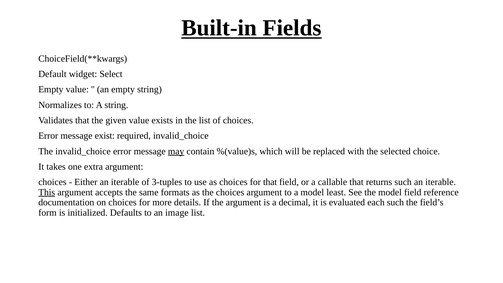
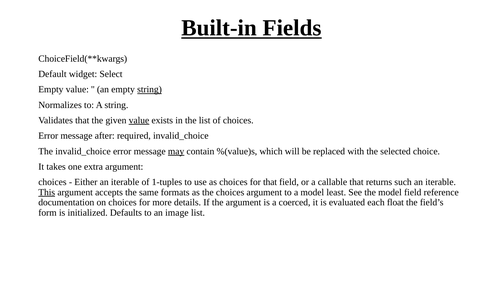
string at (150, 89) underline: none -> present
value at (139, 120) underline: none -> present
exist: exist -> after
3-tuples: 3-tuples -> 1-tuples
decimal: decimal -> coerced
each such: such -> float
